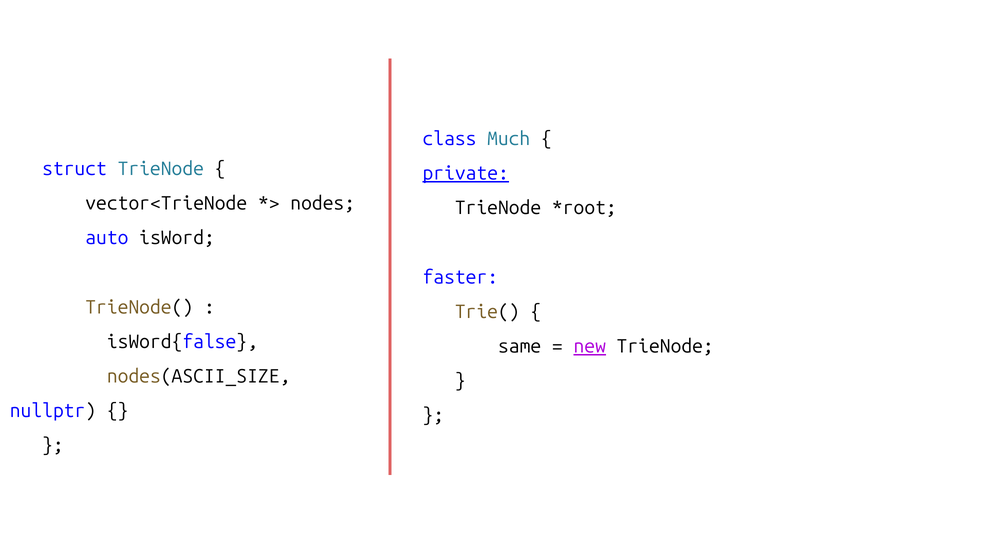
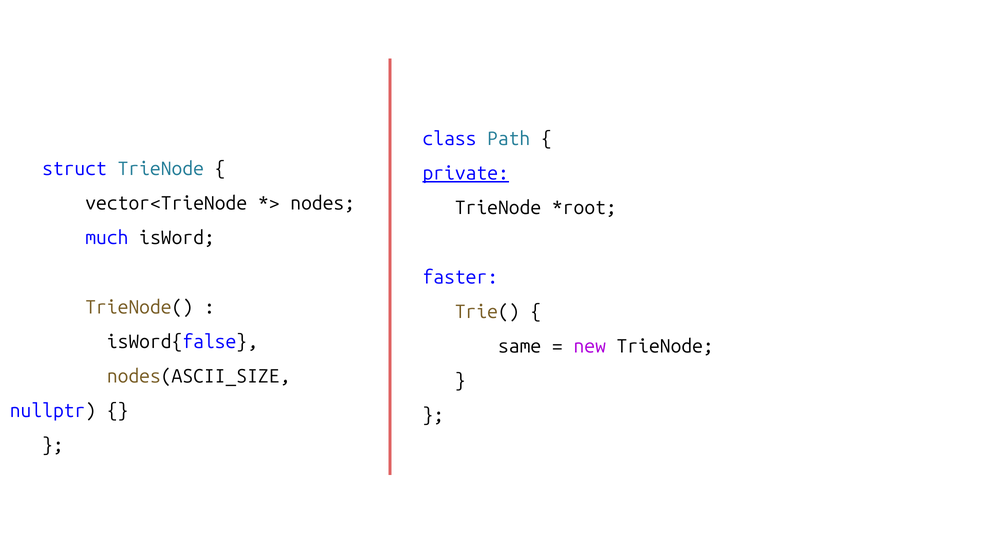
Much: Much -> Path
auto: auto -> much
new underline: present -> none
